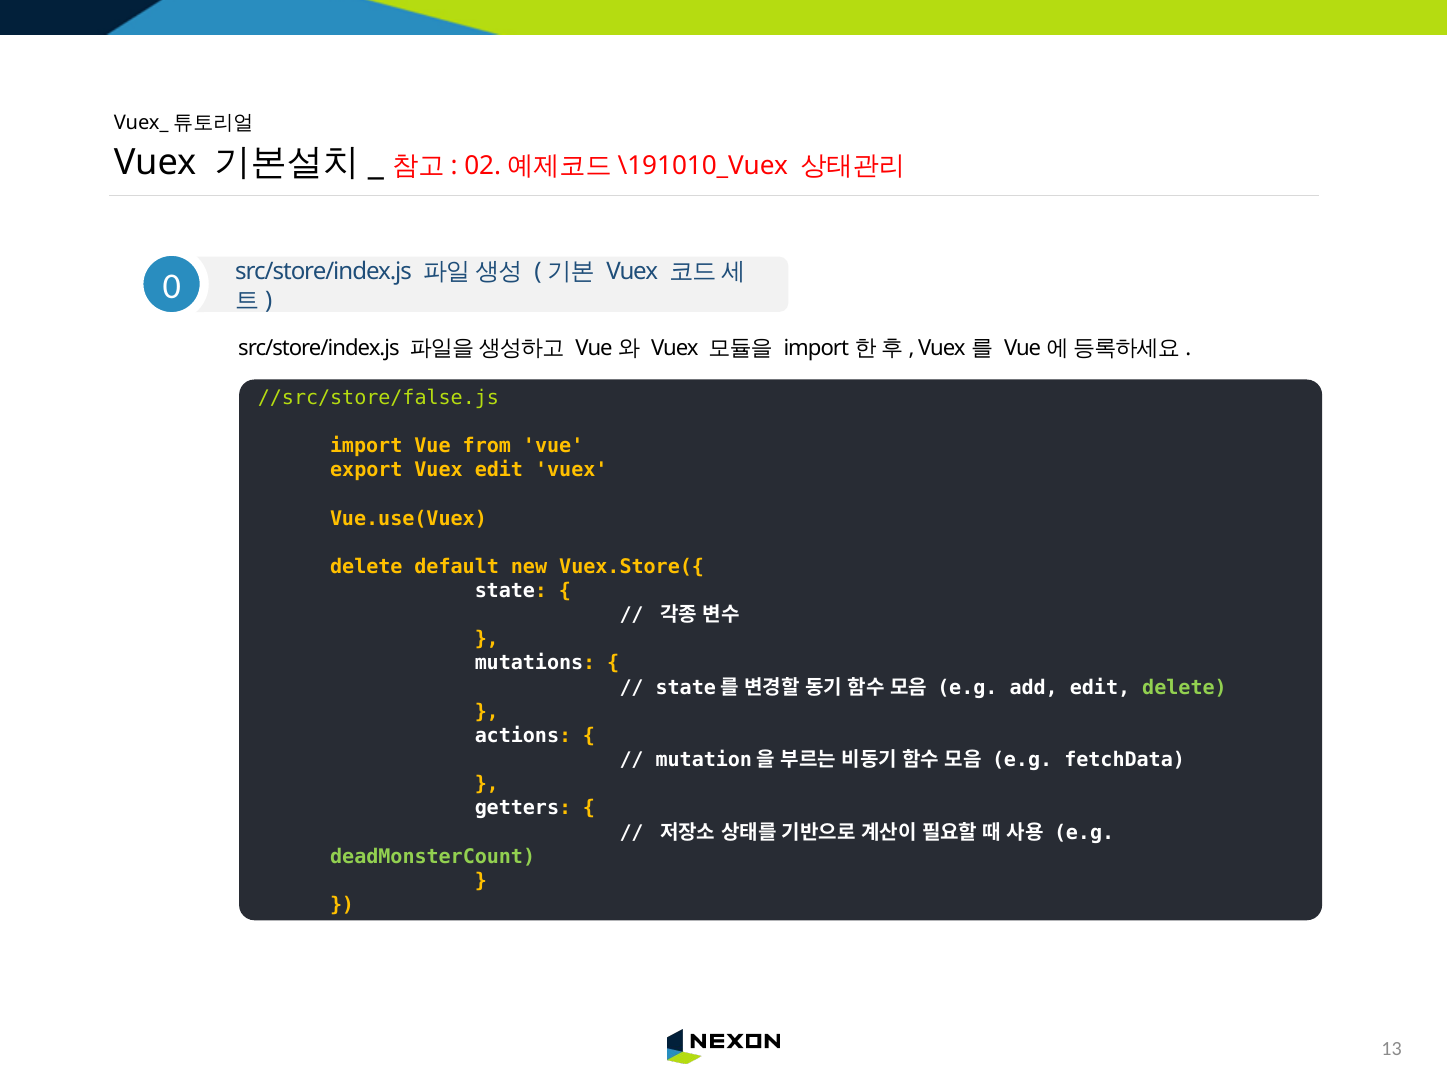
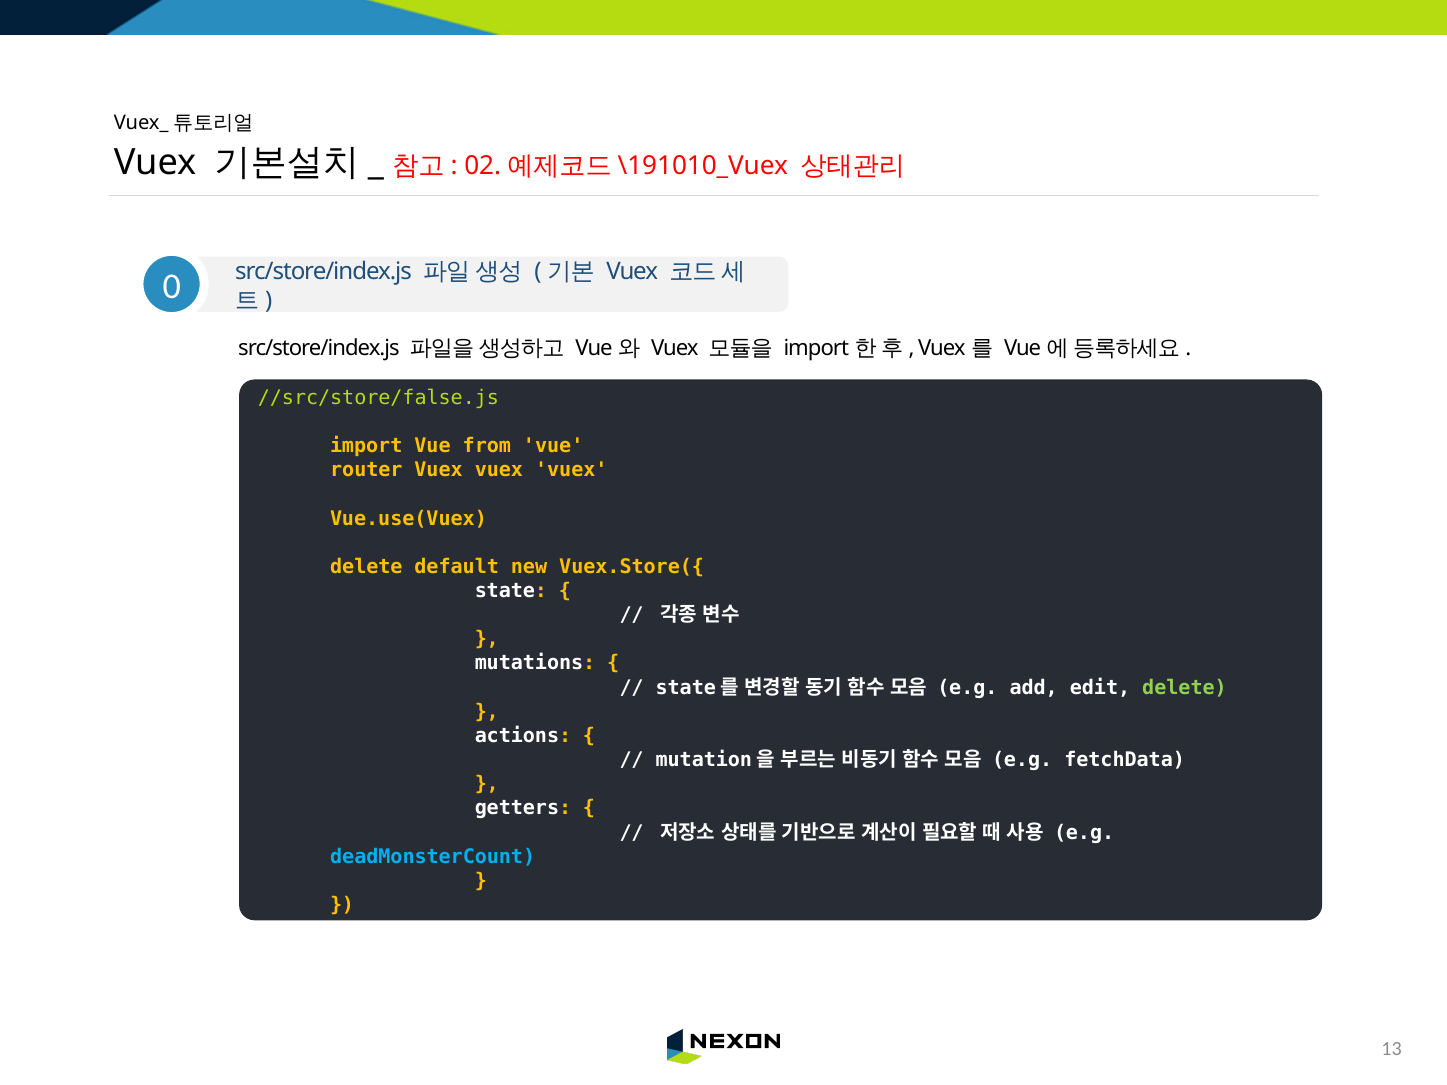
export: export -> router
edit at (499, 470): edit -> vuex
deadMonsterCount colour: light green -> light blue
